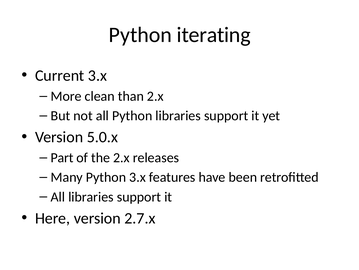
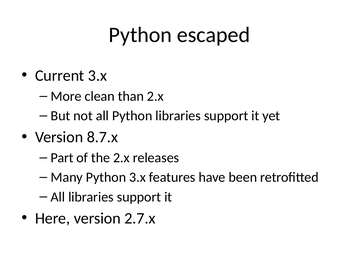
iterating: iterating -> escaped
5.0.x: 5.0.x -> 8.7.x
